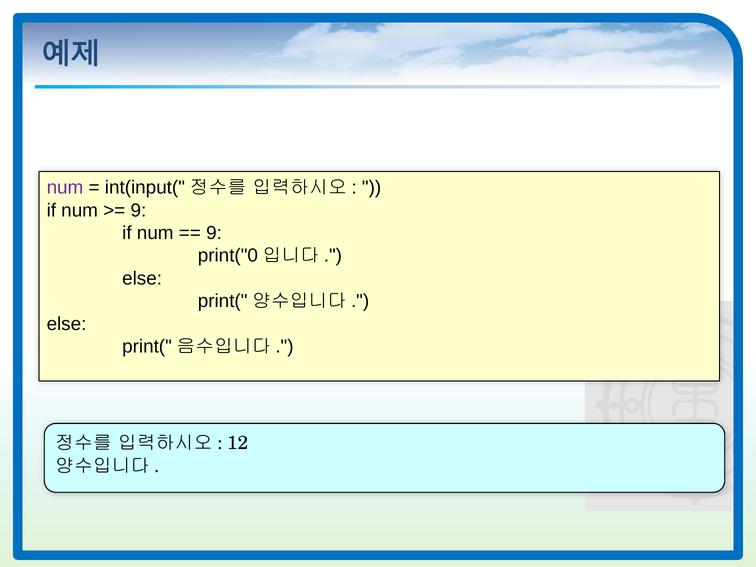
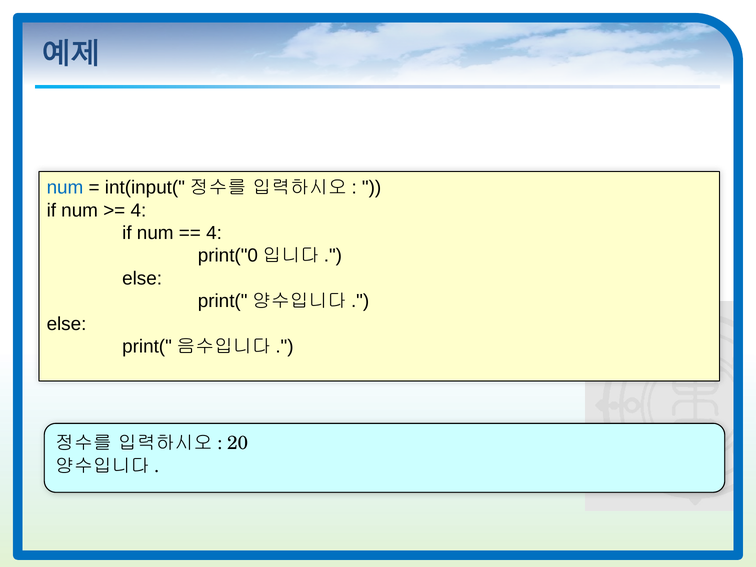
num at (65, 188) colour: purple -> blue
9 at (138, 210): 9 -> 4
9 at (214, 233): 9 -> 4
12: 12 -> 20
